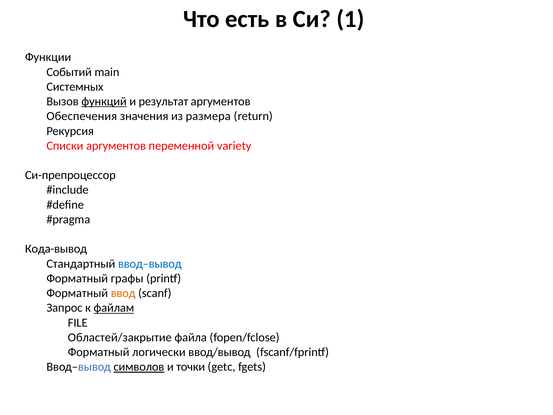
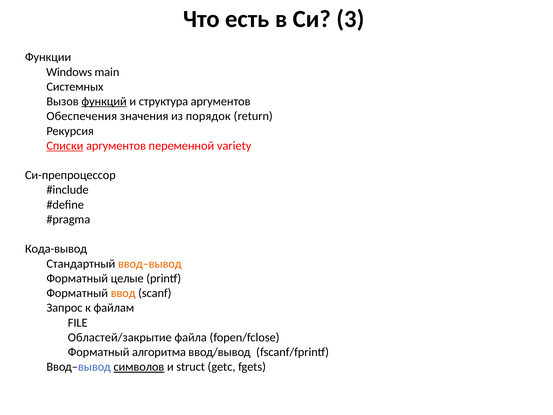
1: 1 -> 3
Событий: Событий -> Windows
результат: результат -> структура
размера: размера -> порядок
Списки underline: none -> present
ввод–вывод at (150, 264) colour: blue -> orange
графы: графы -> целые
файлам underline: present -> none
логически: логически -> алгоритма
точки: точки -> struct
